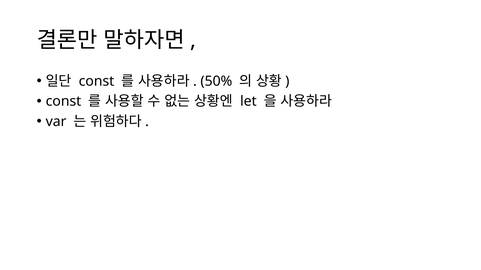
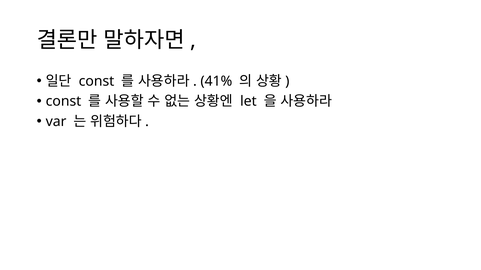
50%: 50% -> 41%
